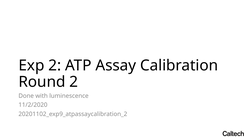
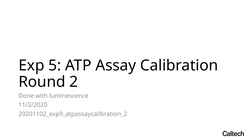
Exp 2: 2 -> 5
